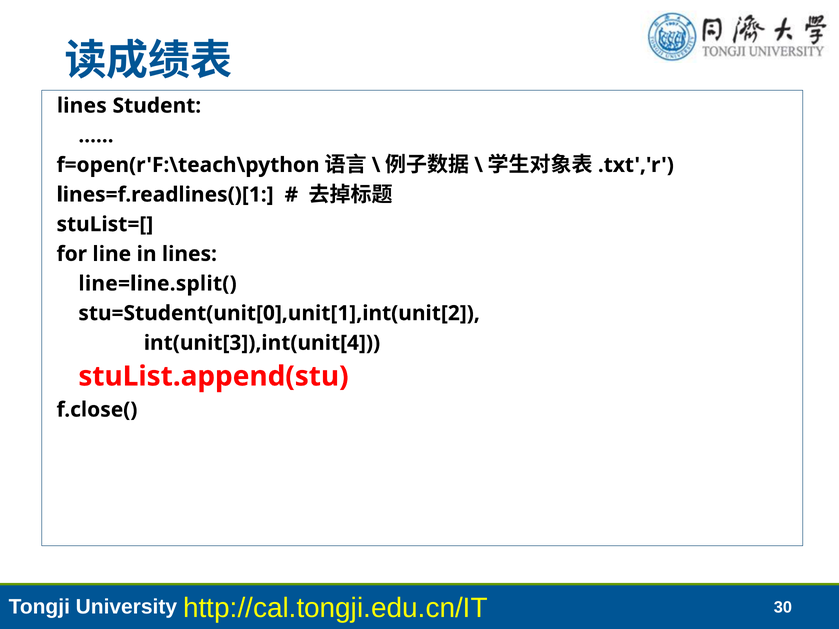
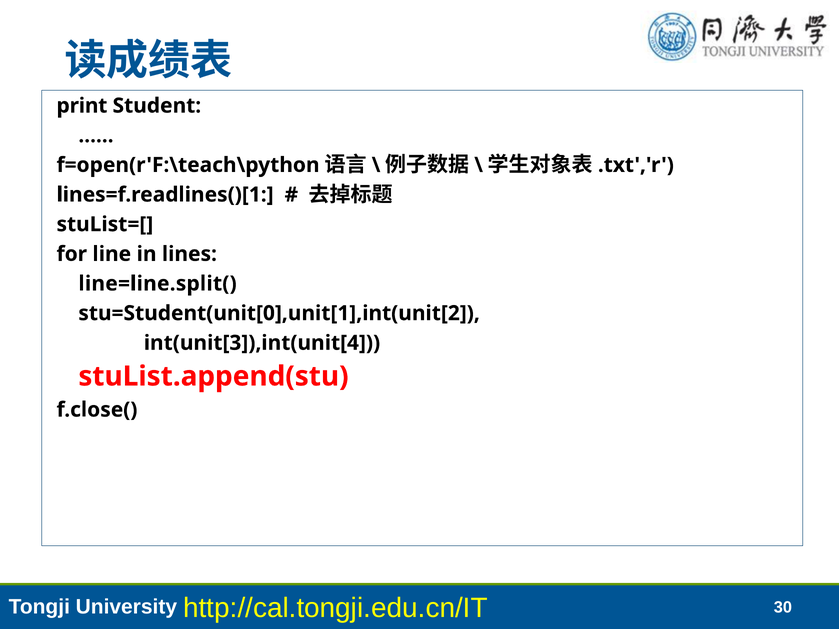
lines at (82, 106): lines -> print
